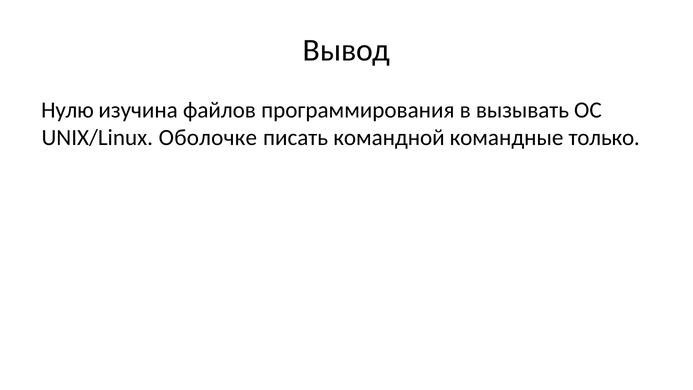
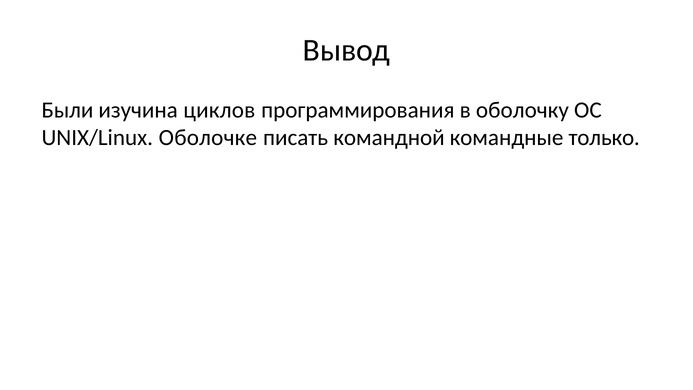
Нулю: Нулю -> Были
файлов: файлов -> циклов
вызывать: вызывать -> оболочку
